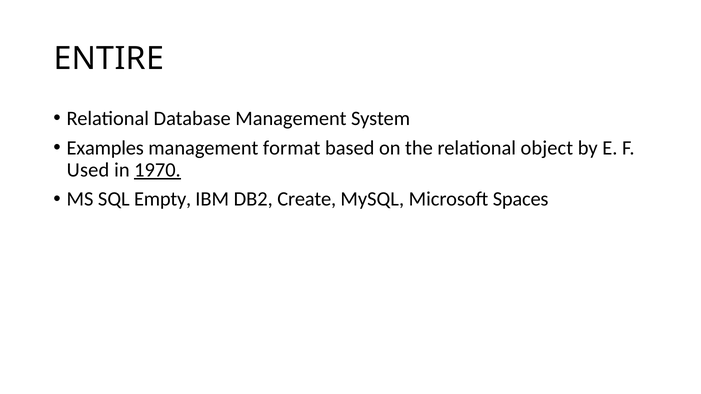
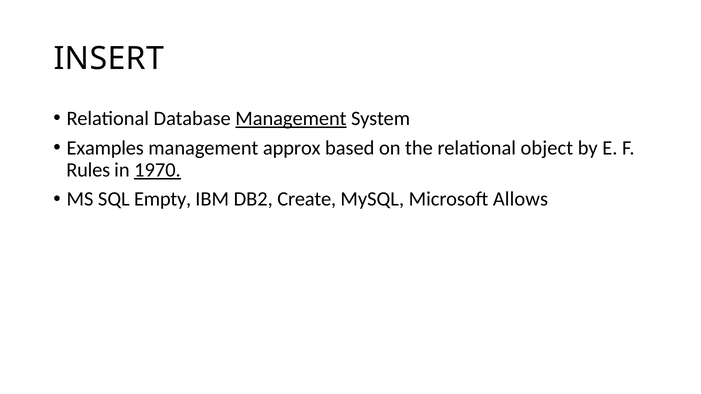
ENTIRE: ENTIRE -> INSERT
Management at (291, 119) underline: none -> present
format: format -> approx
Used: Used -> Rules
Spaces: Spaces -> Allows
